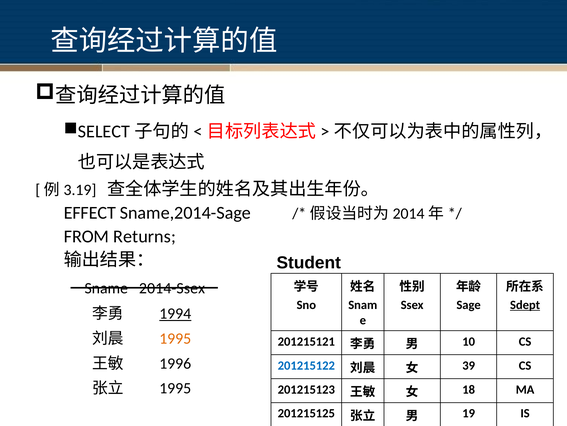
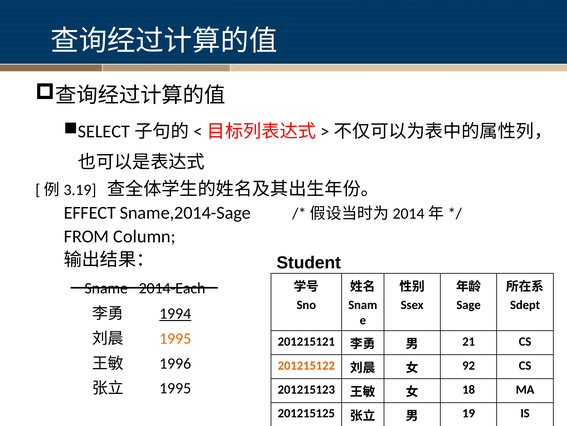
Returns: Returns -> Column
2014-Ssex: 2014-Ssex -> 2014-Each
Sdept underline: present -> none
10: 10 -> 21
201215122 colour: blue -> orange
39: 39 -> 92
